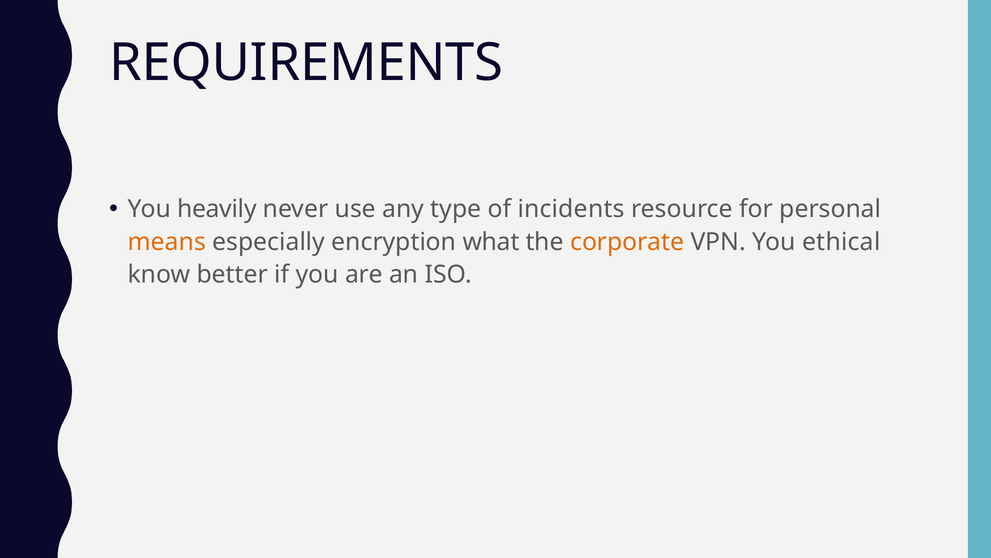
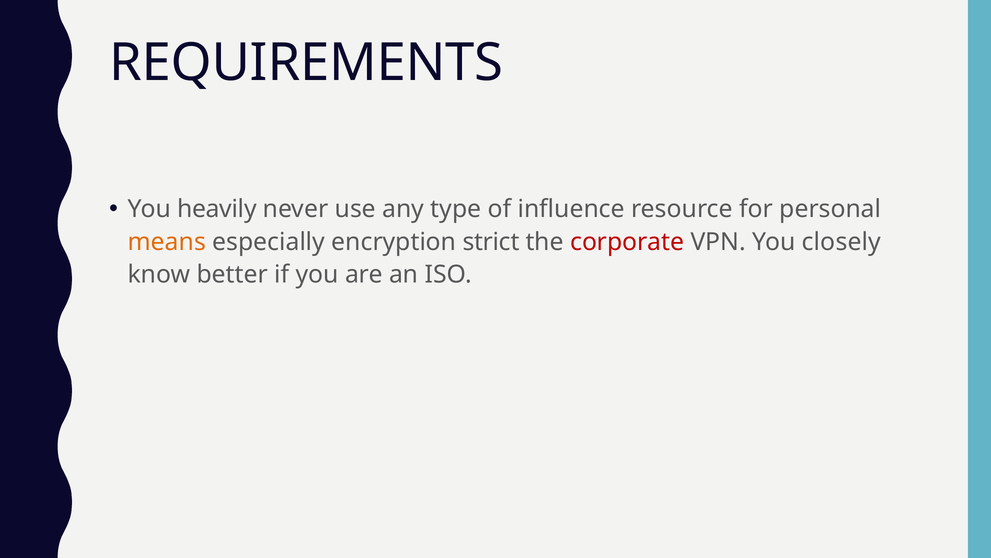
incidents: incidents -> inﬂuence
what: what -> strict
corporate colour: orange -> red
ethical: ethical -> closely
